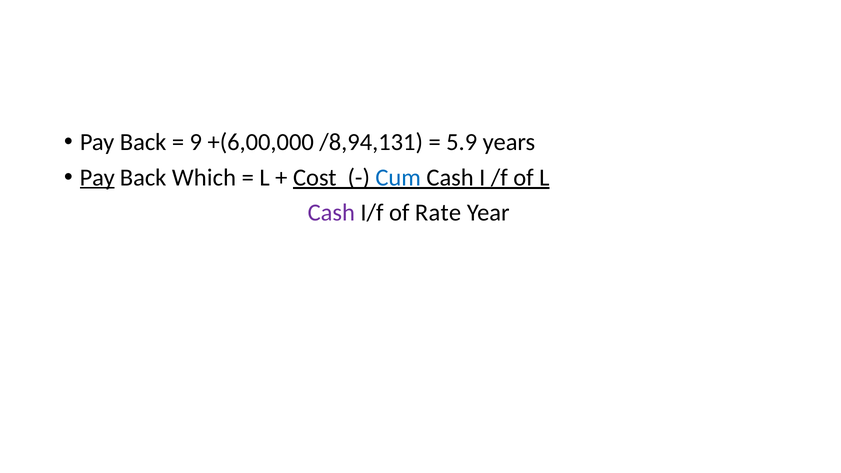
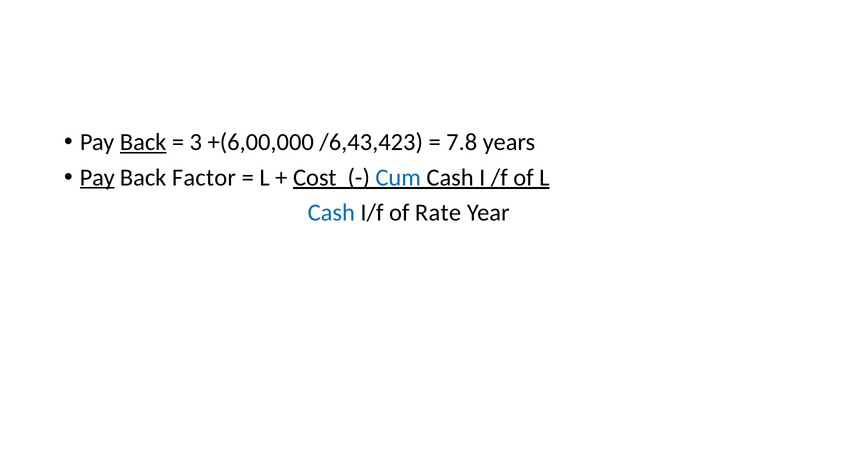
Back at (143, 142) underline: none -> present
9: 9 -> 3
/8,94,131: /8,94,131 -> /6,43,423
5.9: 5.9 -> 7.8
Which: Which -> Factor
Cash at (331, 213) colour: purple -> blue
